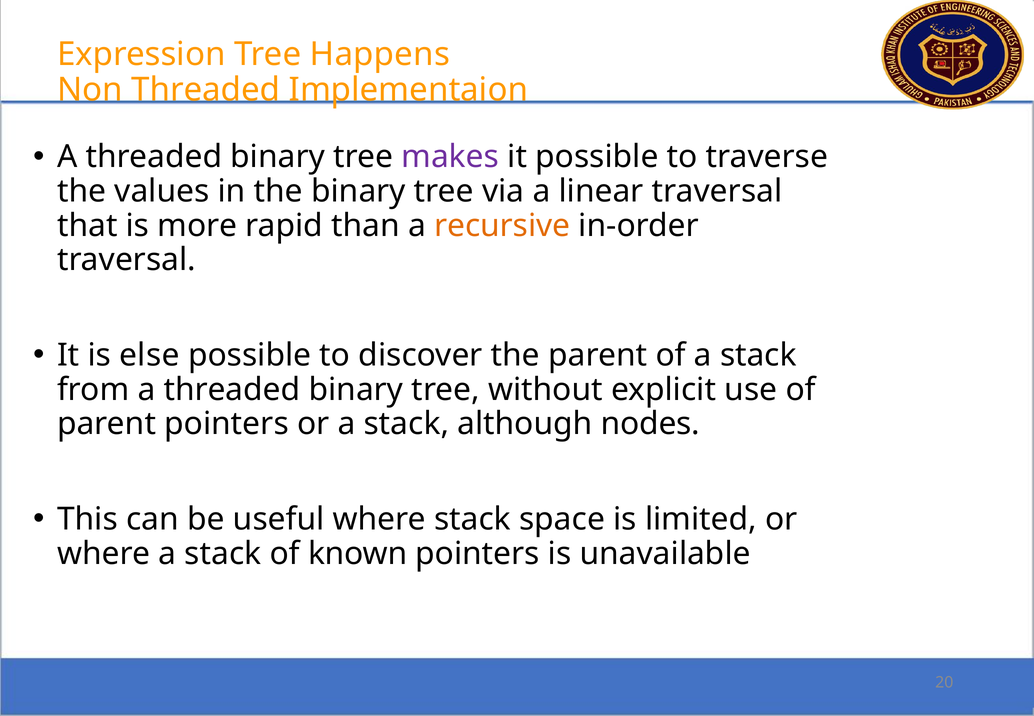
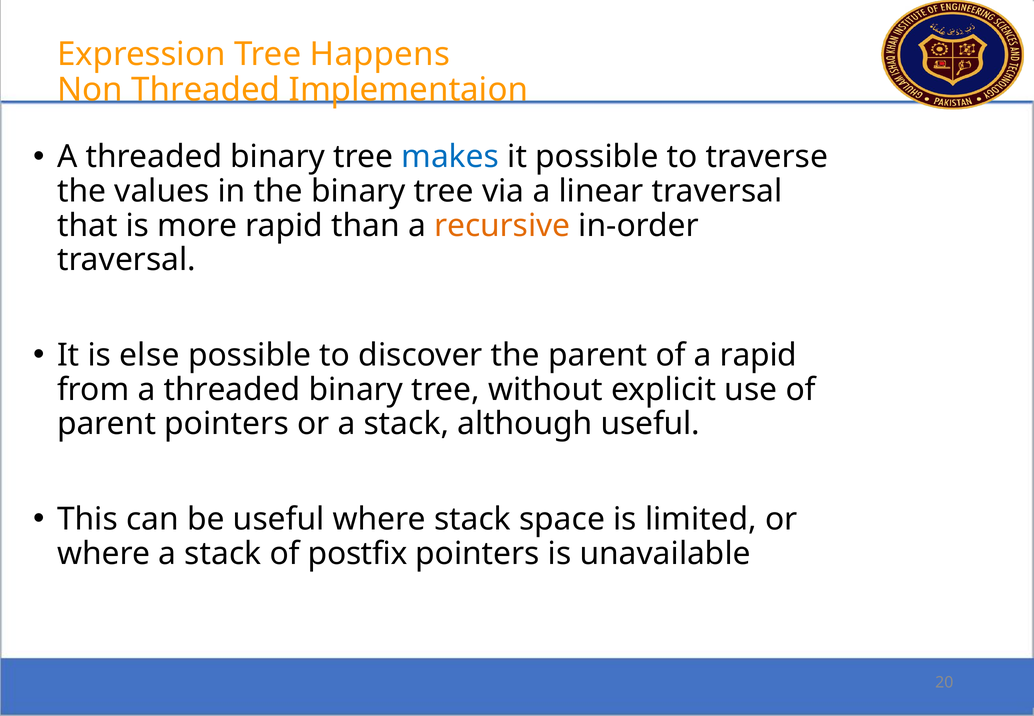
makes colour: purple -> blue
of a stack: stack -> rapid
although nodes: nodes -> useful
known: known -> postfix
